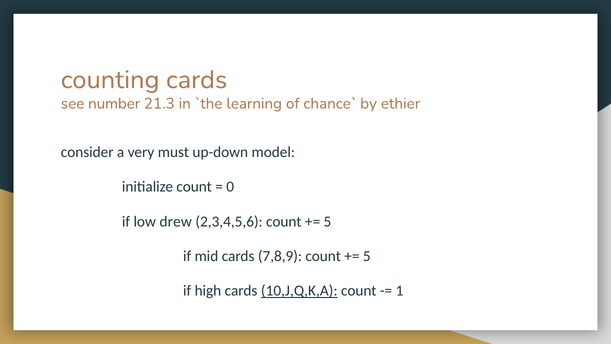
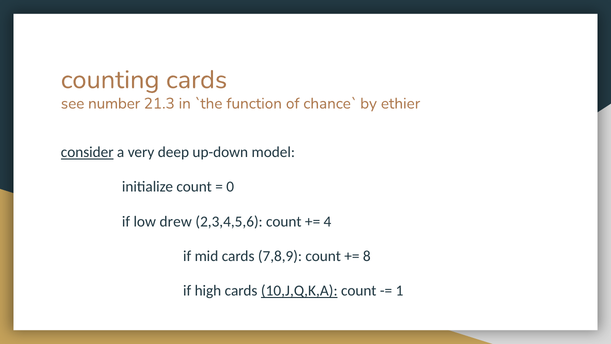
learning: learning -> function
consider underline: none -> present
must: must -> deep
5 at (327, 221): 5 -> 4
5 at (367, 256): 5 -> 8
